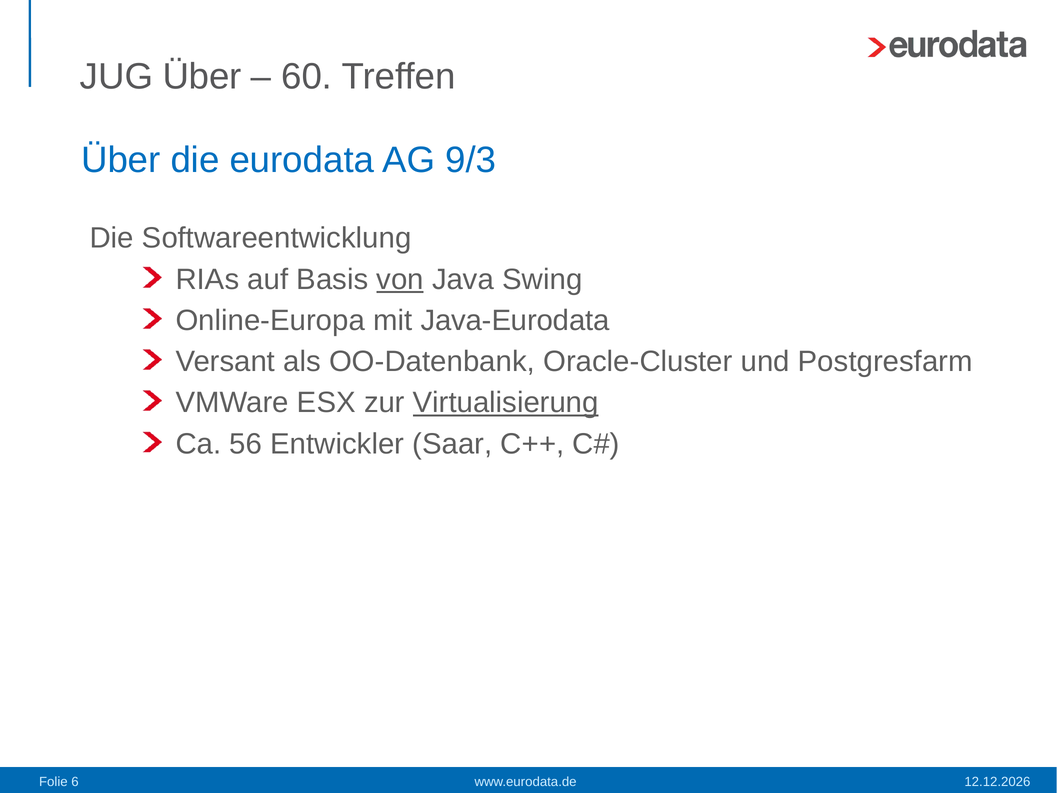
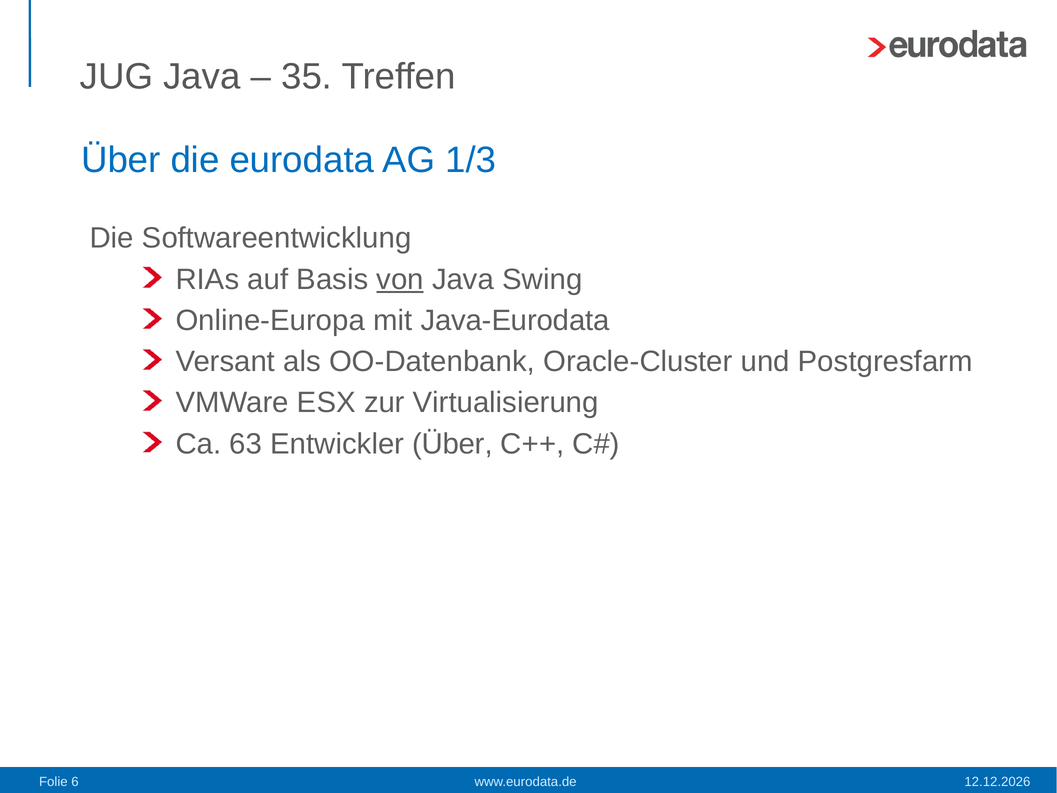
JUG Über: Über -> Java
60: 60 -> 35
9/3: 9/3 -> 1/3
Virtualisierung underline: present -> none
56: 56 -> 63
Entwickler Saar: Saar -> Über
